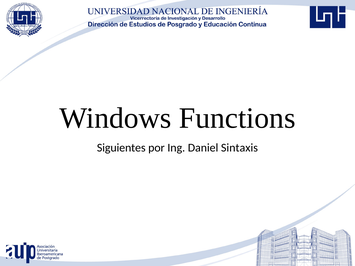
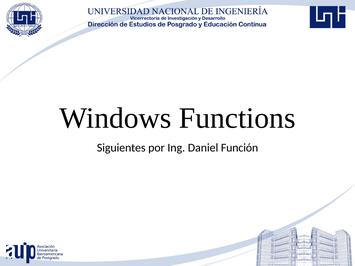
Sintaxis: Sintaxis -> Función
